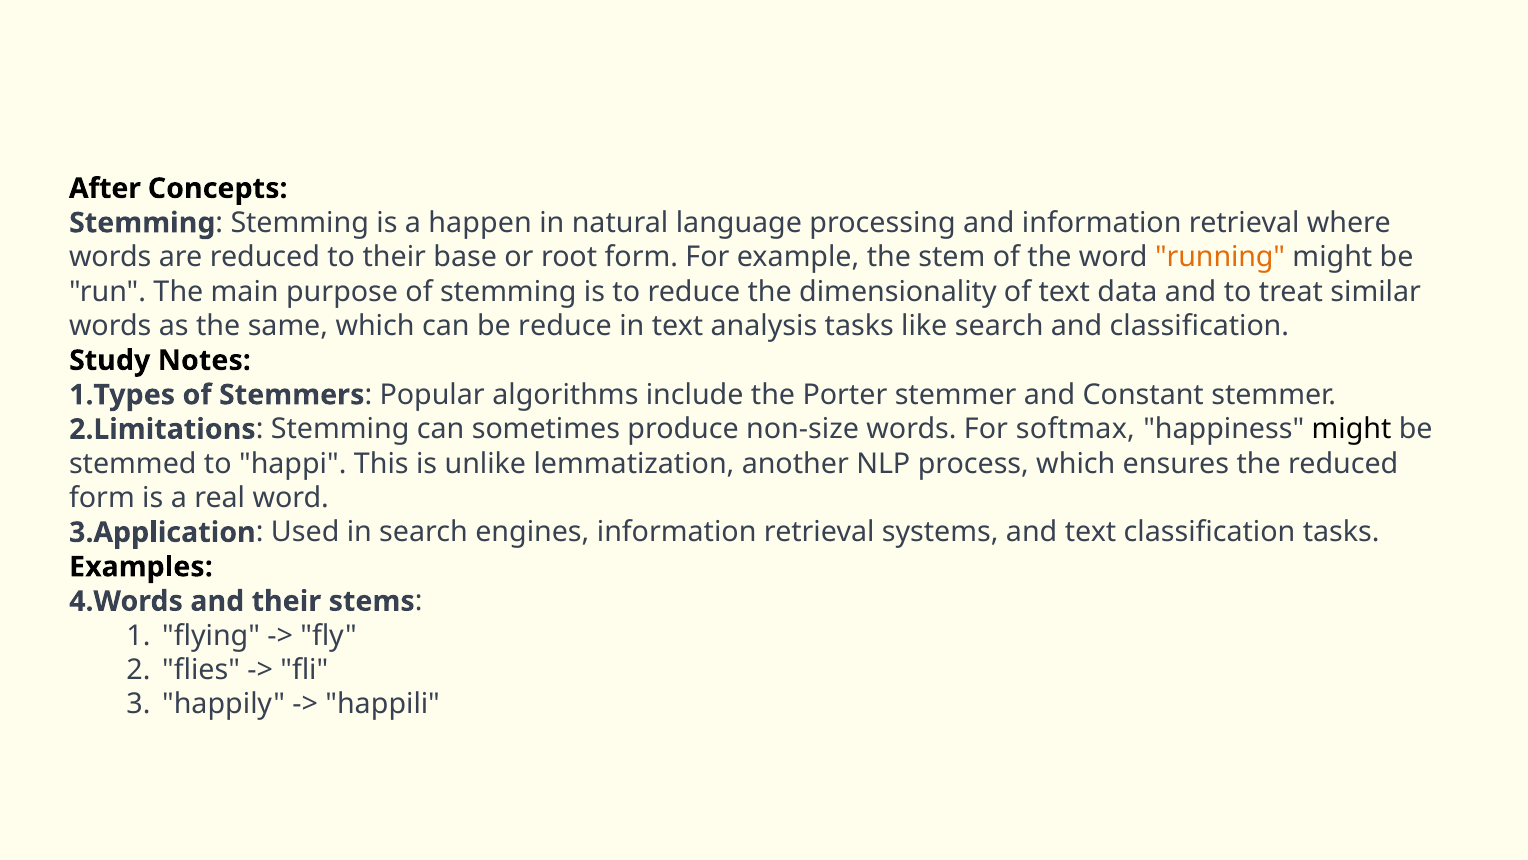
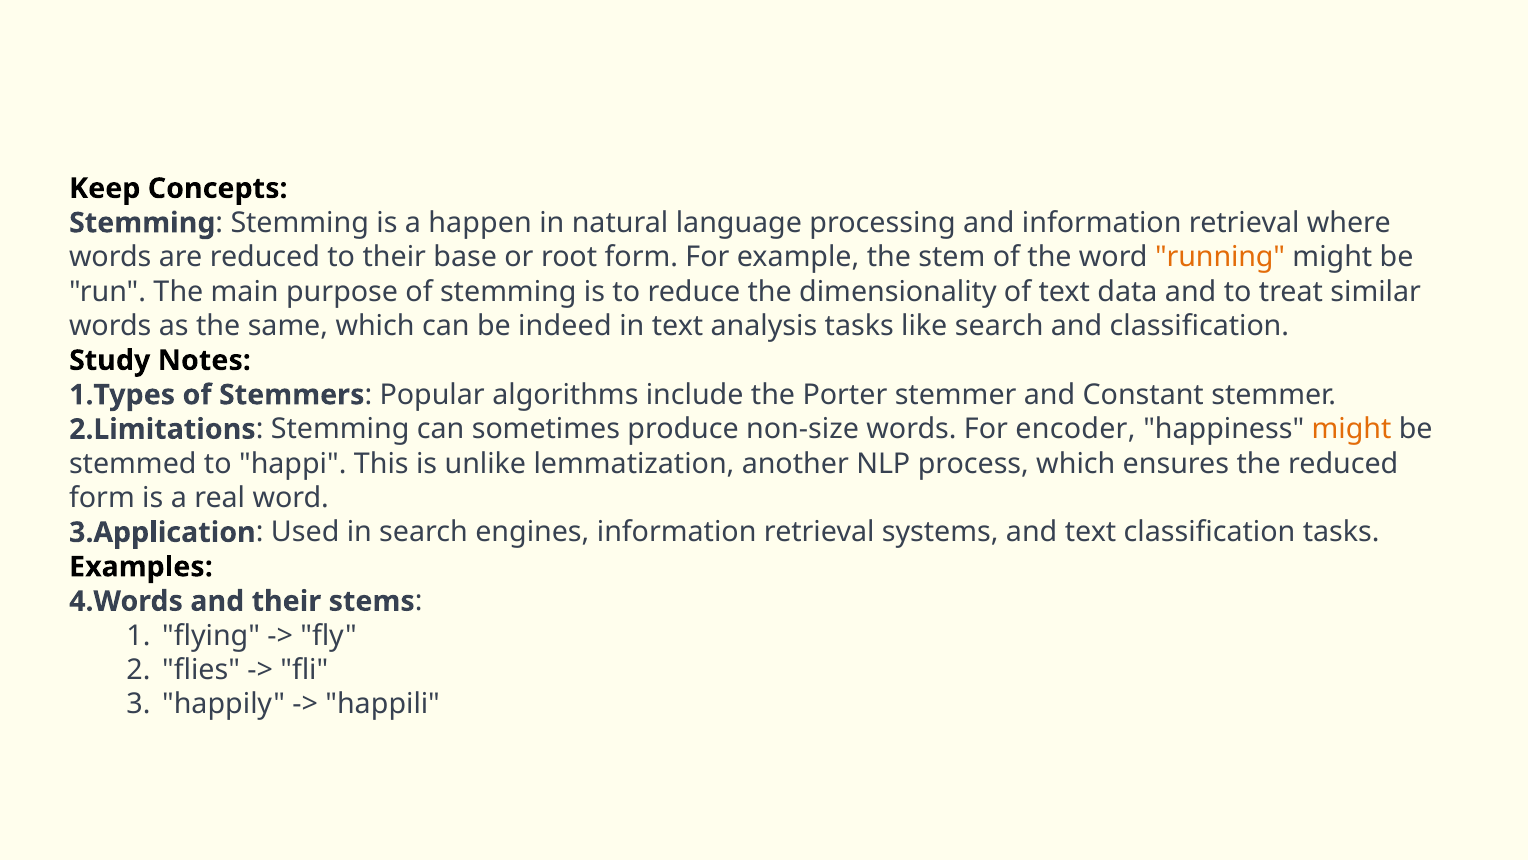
After: After -> Keep
be reduce: reduce -> indeed
softmax: softmax -> encoder
might at (1352, 429) colour: black -> orange
